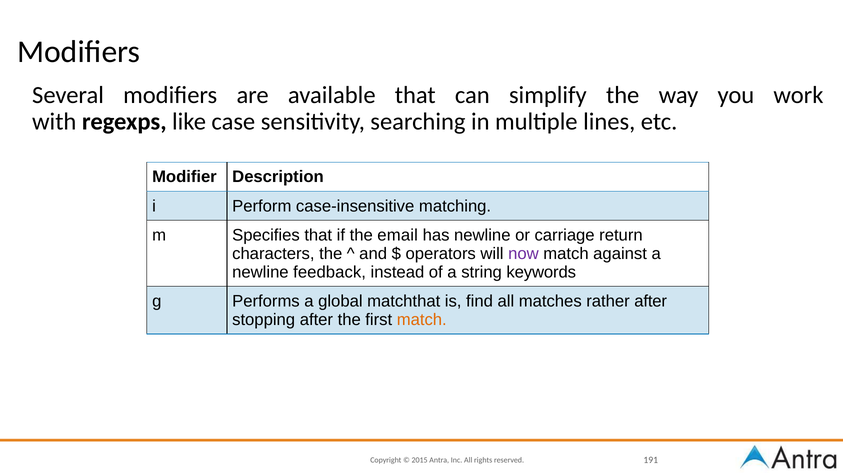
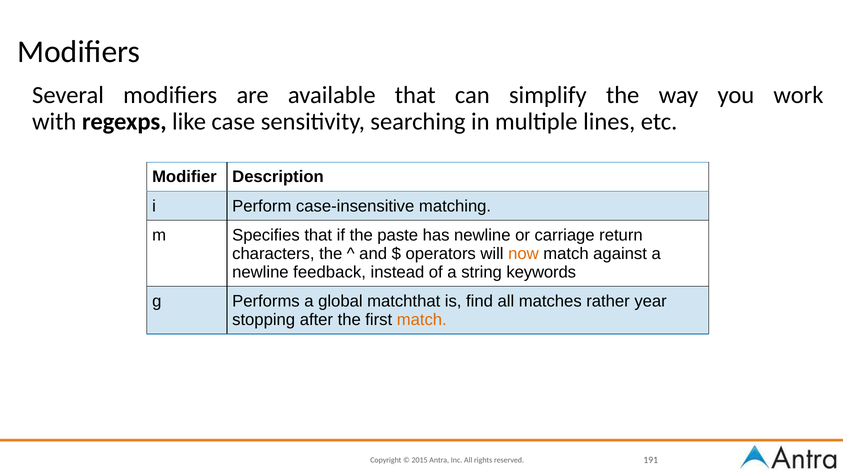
email: email -> paste
now colour: purple -> orange
rather after: after -> year
